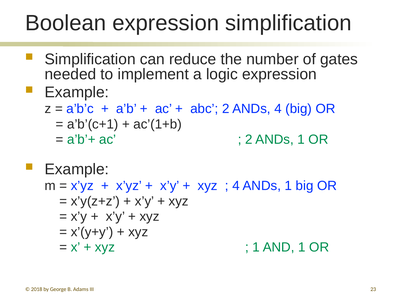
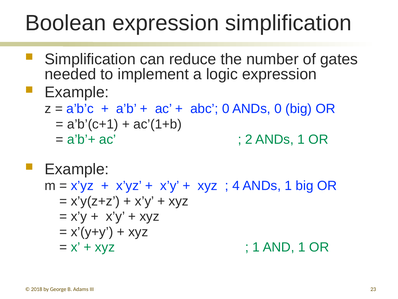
abc 2: 2 -> 0
ANDs 4: 4 -> 0
